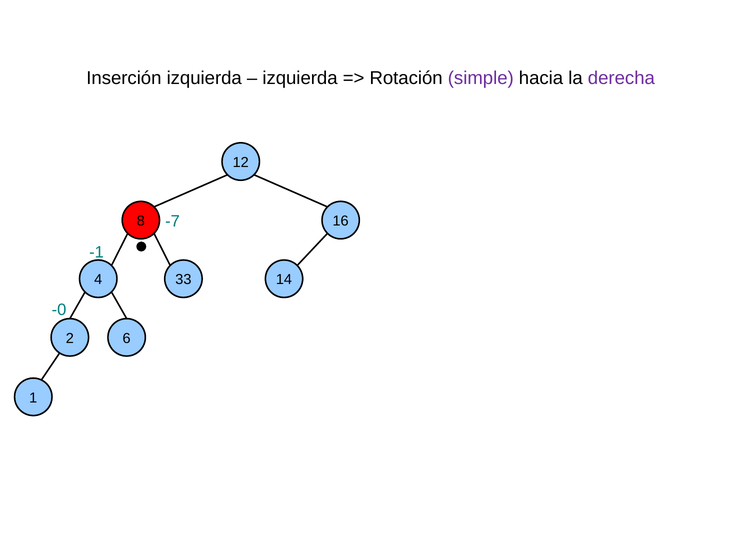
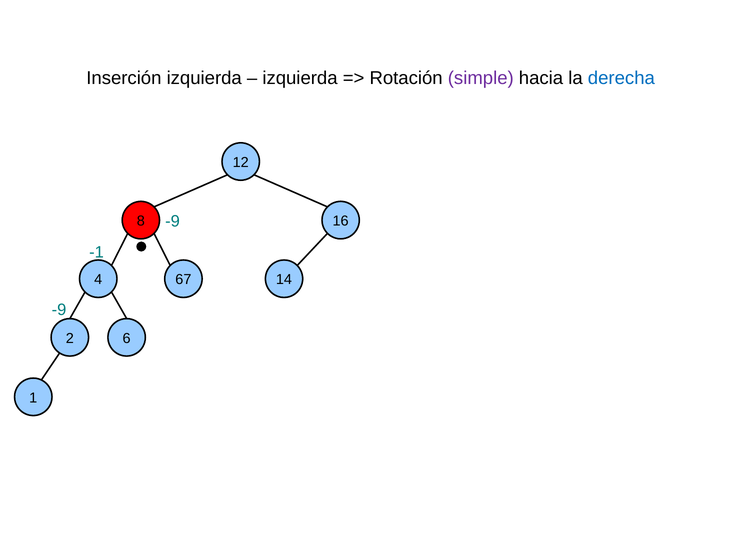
derecha colour: purple -> blue
-7 at (173, 221): -7 -> -9
33: 33 -> 67
-0 at (59, 310): -0 -> -9
